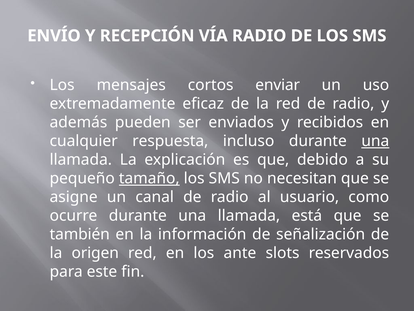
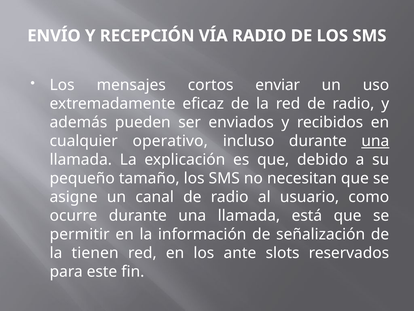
respuesta: respuesta -> operativo
tamaño underline: present -> none
también: también -> permitir
origen: origen -> tienen
